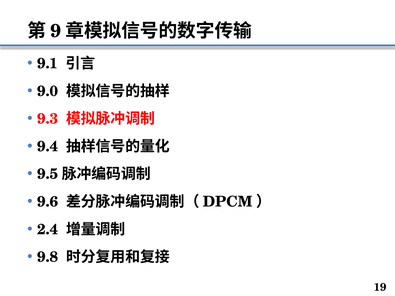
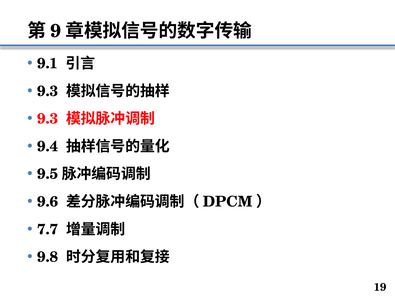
9.0 at (48, 91): 9.0 -> 9.3
2.4: 2.4 -> 7.7
